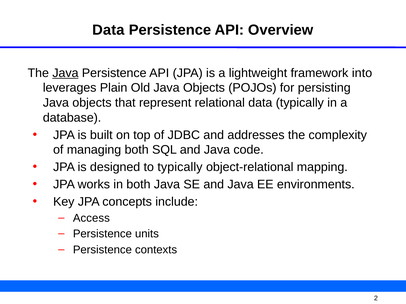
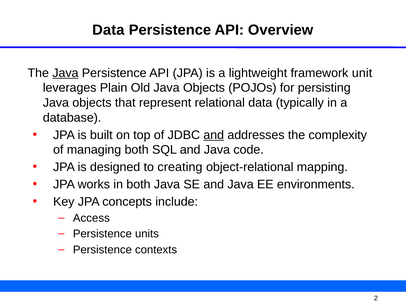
into: into -> unit
and at (214, 135) underline: none -> present
to typically: typically -> creating
